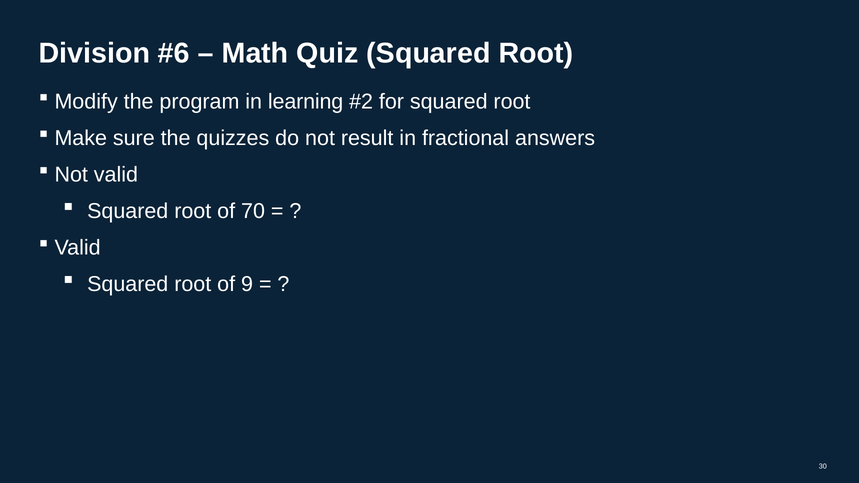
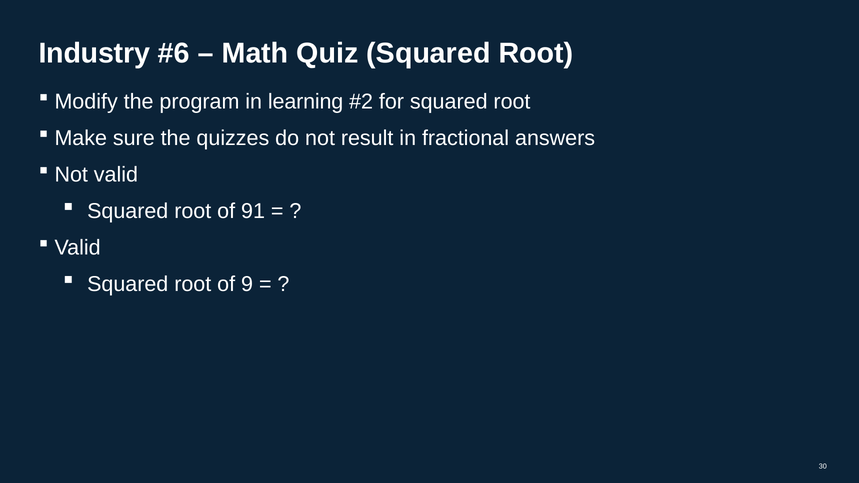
Division: Division -> Industry
70: 70 -> 91
